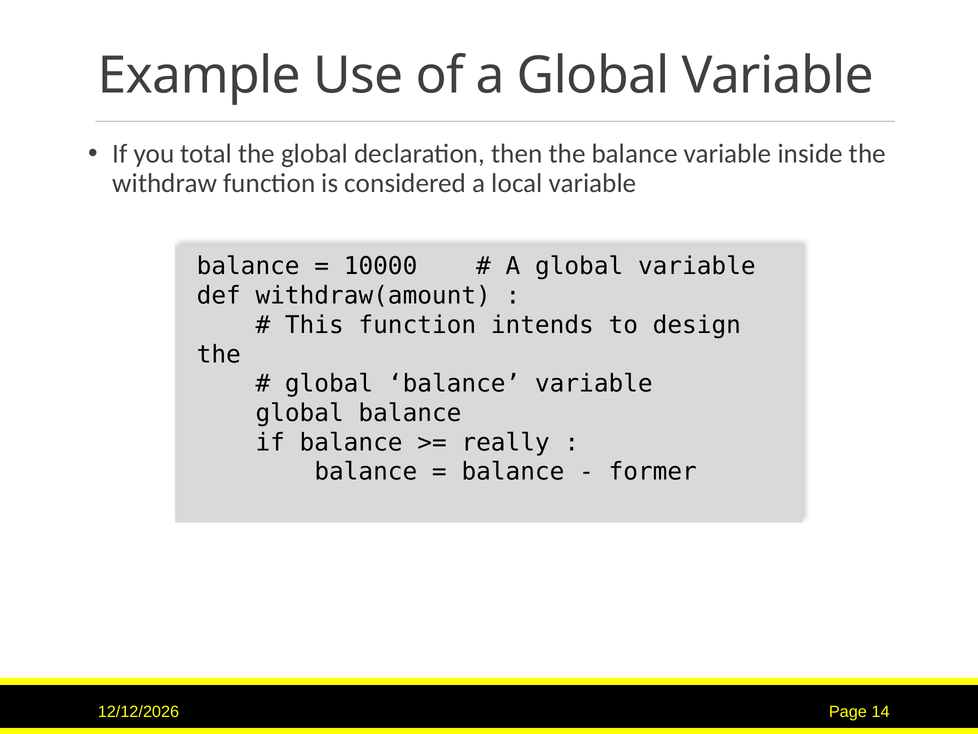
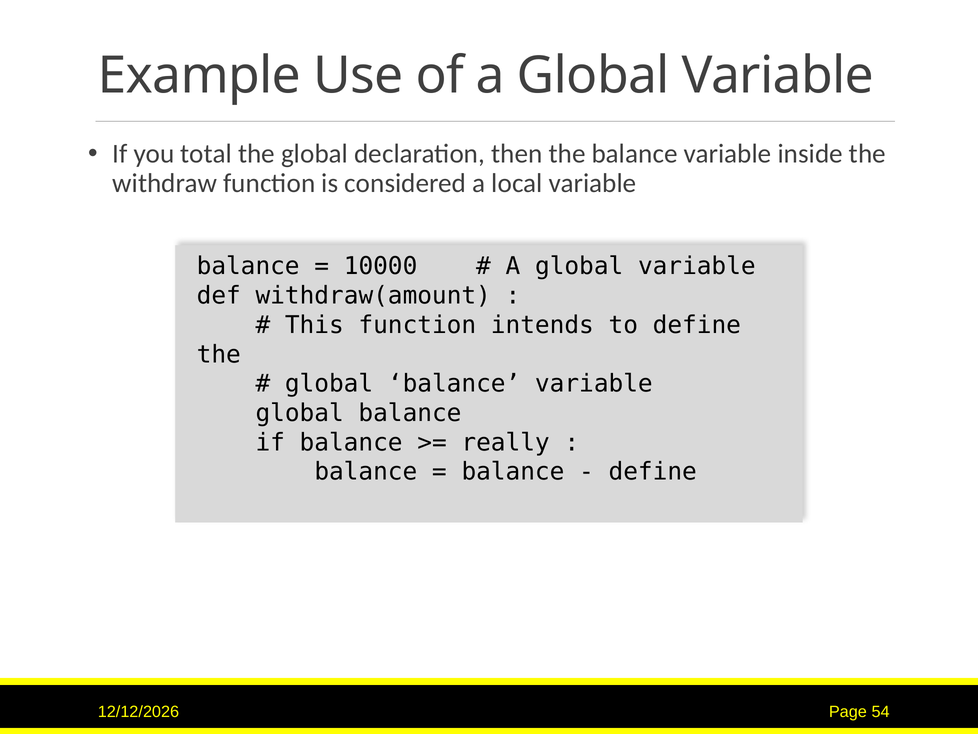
to design: design -> define
former at (653, 472): former -> define
14: 14 -> 54
